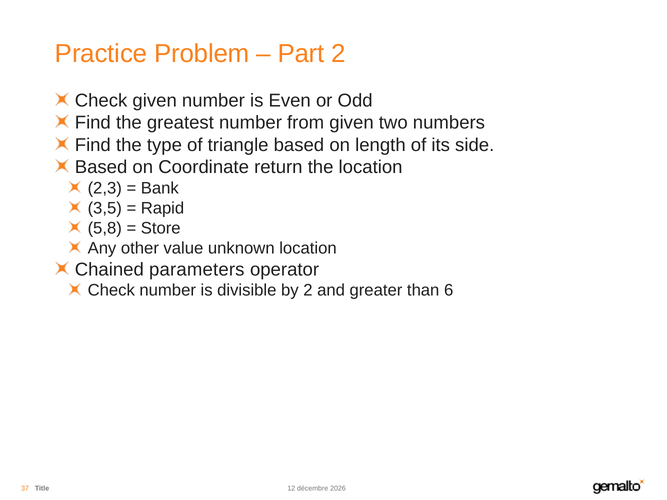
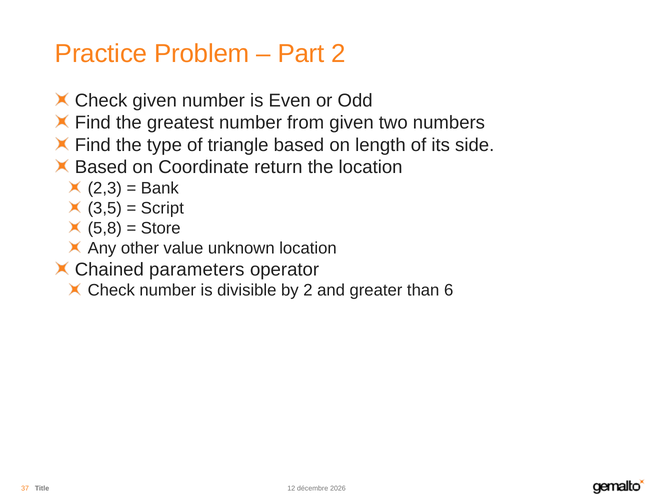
Rapid: Rapid -> Script
